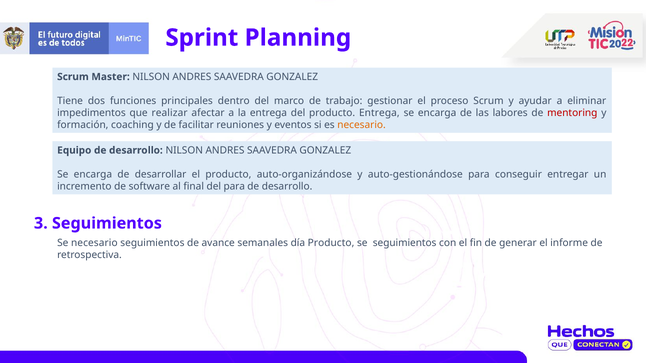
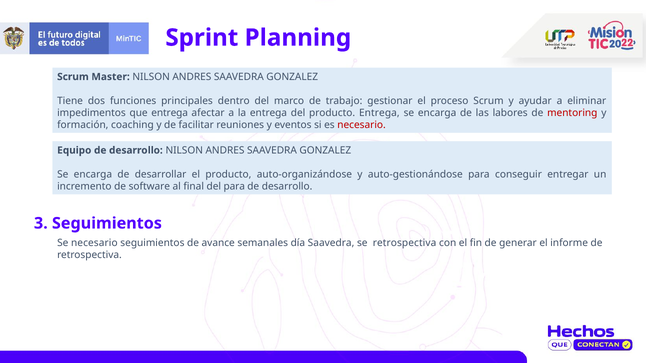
que realizar: realizar -> entrega
necesario at (362, 125) colour: orange -> red
día Producto: Producto -> Saavedra
se seguimientos: seguimientos -> retrospectiva
